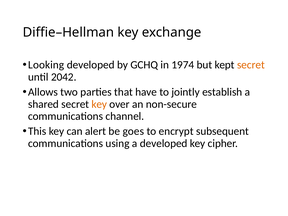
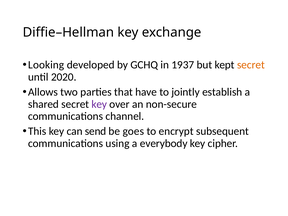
1974: 1974 -> 1937
2042: 2042 -> 2020
key at (99, 104) colour: orange -> purple
alert: alert -> send
a developed: developed -> everybody
